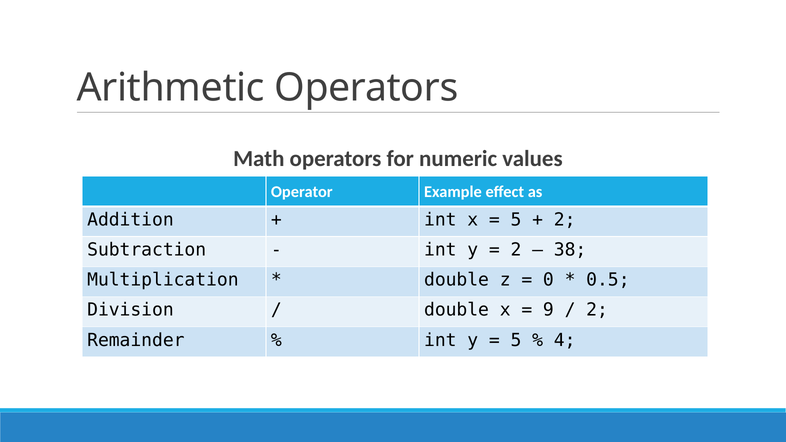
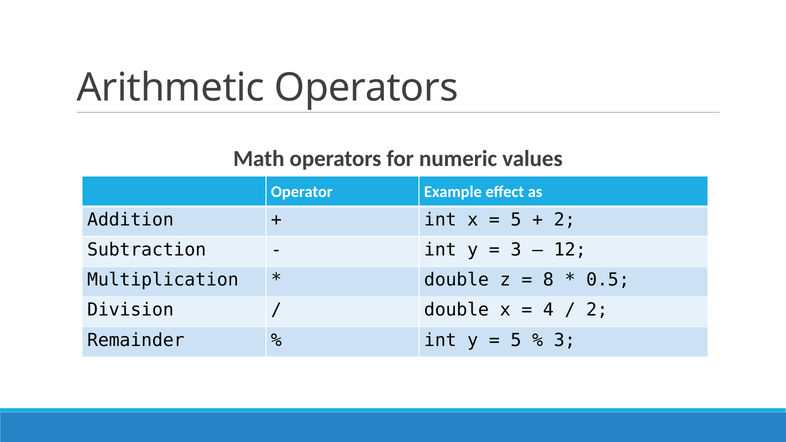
2 at (516, 250): 2 -> 3
38: 38 -> 12
0: 0 -> 8
9: 9 -> 4
4 at (565, 340): 4 -> 3
